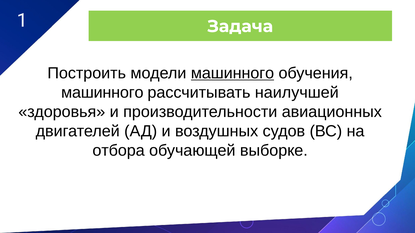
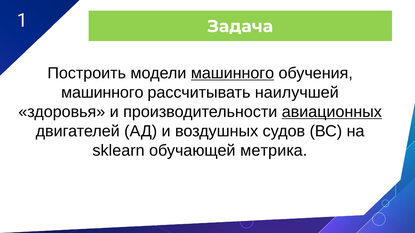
авиационных underline: none -> present
отбора: отбора -> sklearn
выборке: выборке -> метрика
